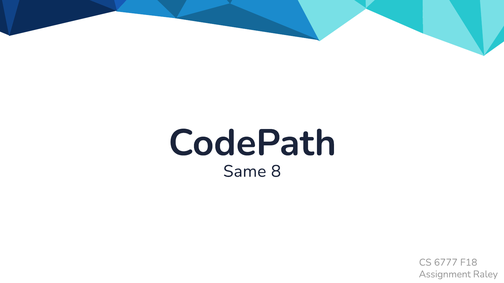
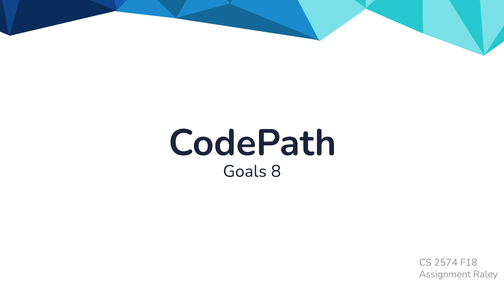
Same: Same -> Goals
6777: 6777 -> 2574
